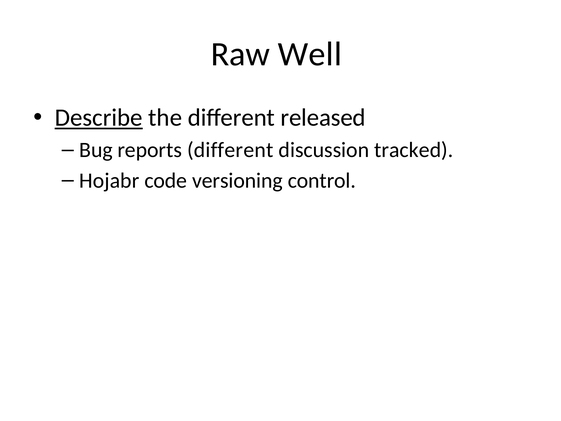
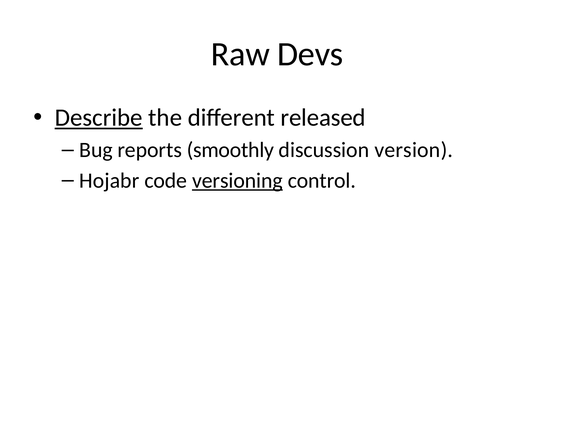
Well: Well -> Devs
reports different: different -> smoothly
tracked: tracked -> version
versioning underline: none -> present
